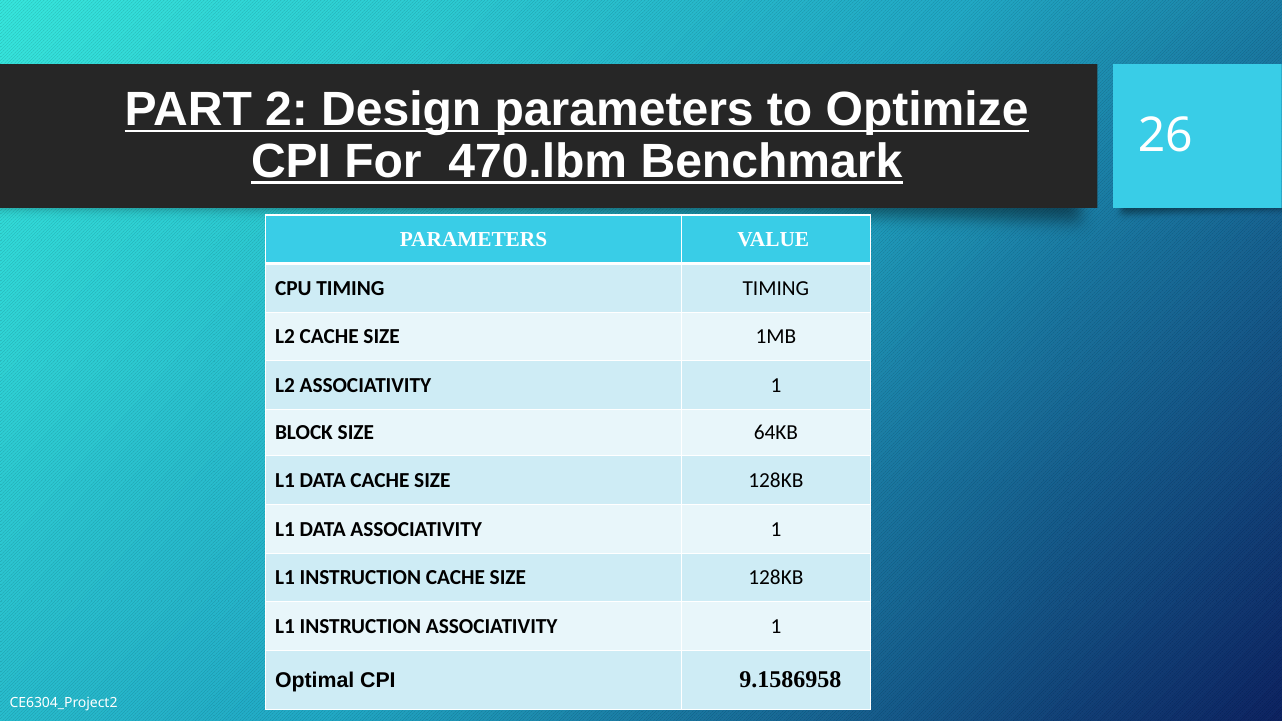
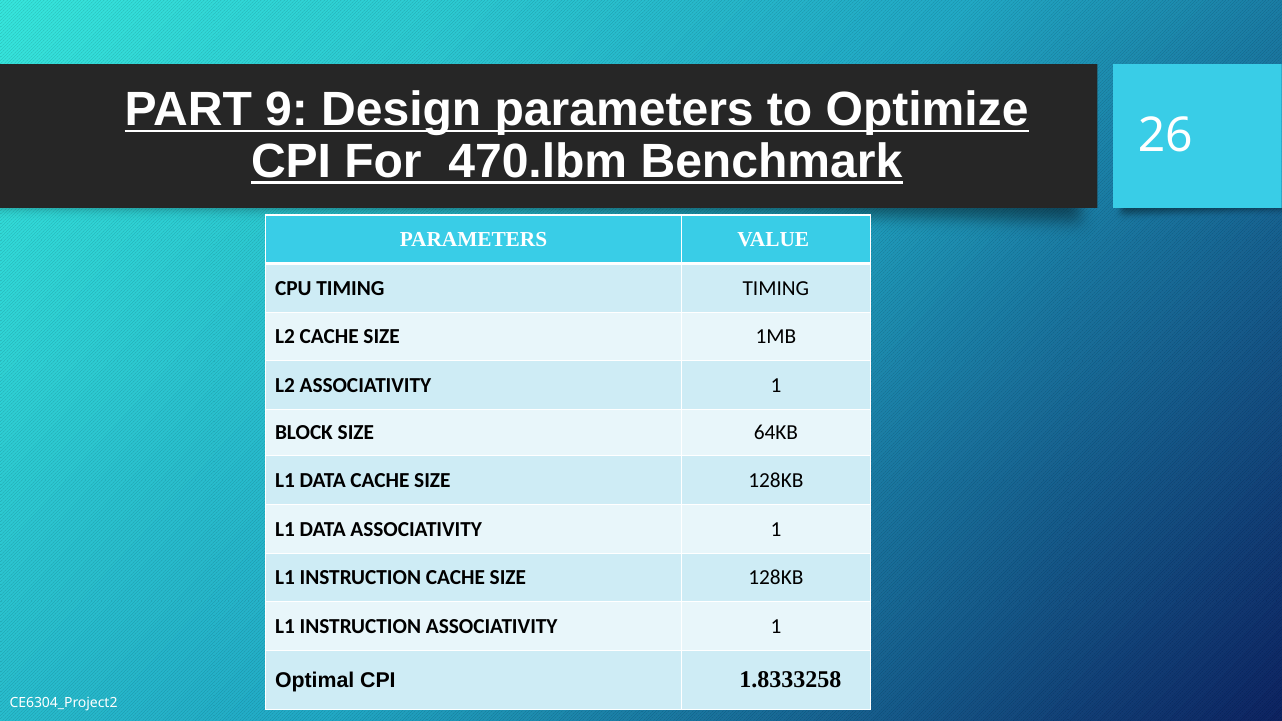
2: 2 -> 9
9.1586958: 9.1586958 -> 1.8333258
